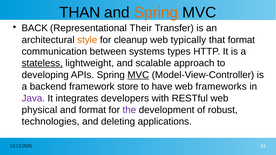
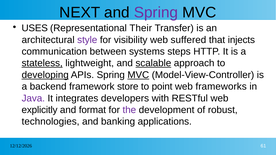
THAN: THAN -> NEXT
Spring at (156, 13) colour: orange -> purple
BACK: BACK -> USES
style colour: orange -> purple
cleanup: cleanup -> visibility
typically: typically -> suffered
that format: format -> injects
types: types -> steps
scalable underline: none -> present
developing underline: none -> present
have: have -> point
physical: physical -> explicitly
deleting: deleting -> banking
